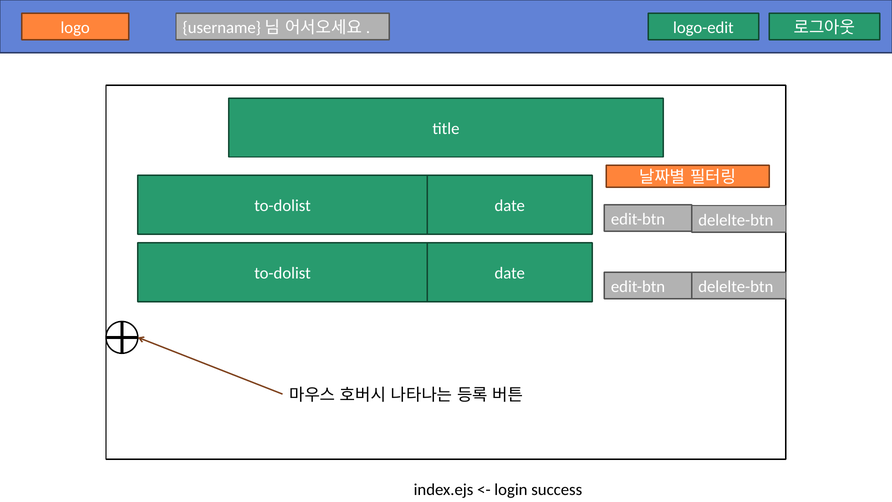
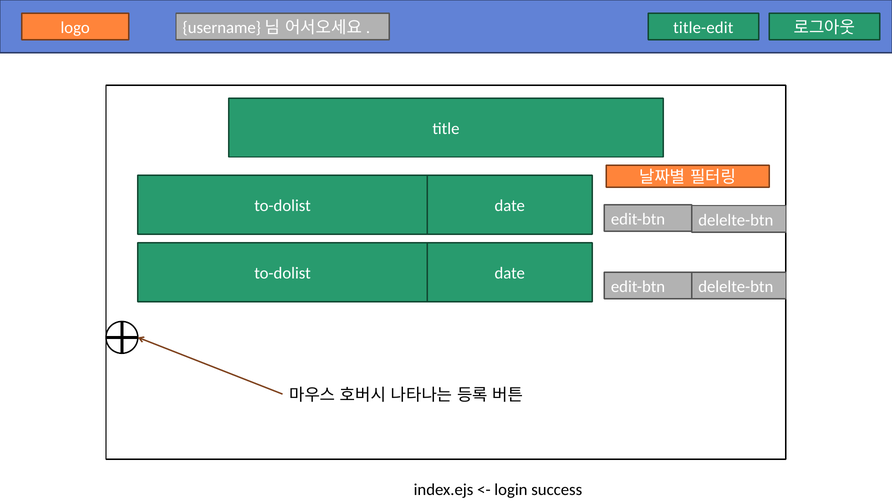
logo-edit: logo-edit -> title-edit
